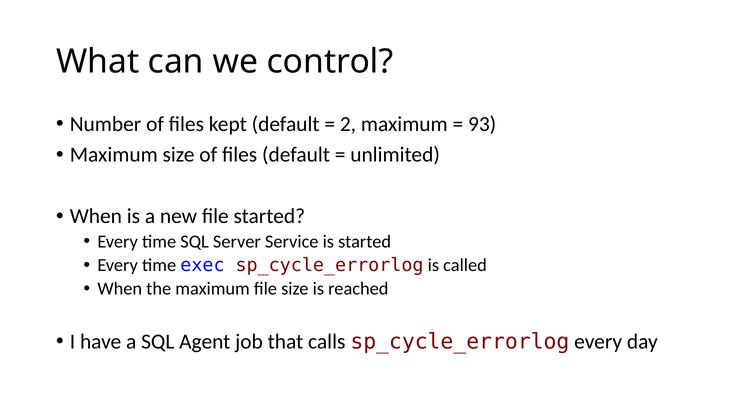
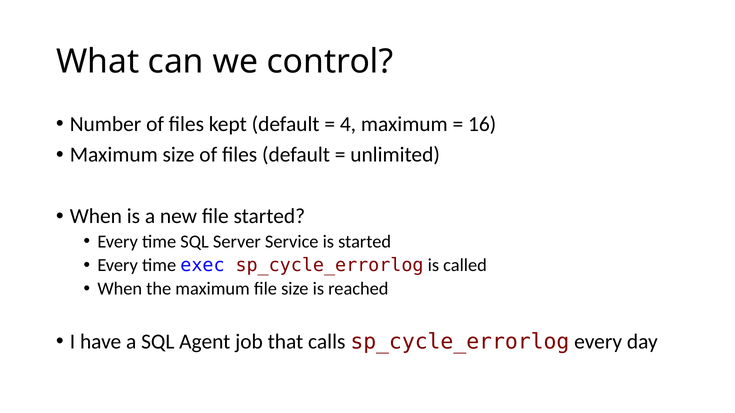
2: 2 -> 4
93: 93 -> 16
